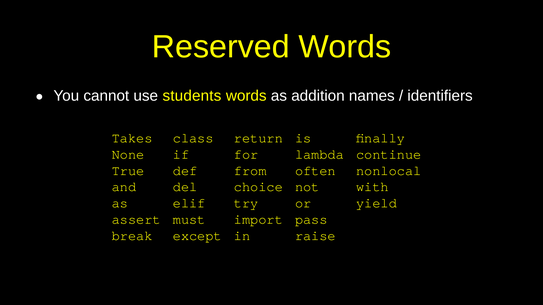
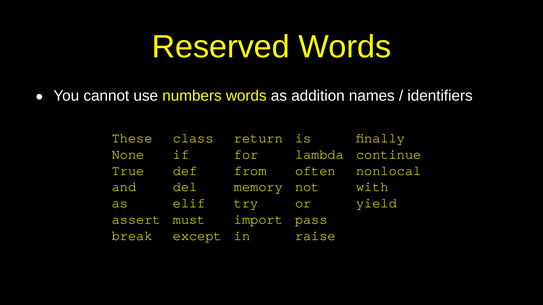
students: students -> numbers
Takes: Takes -> These
choice: choice -> memory
